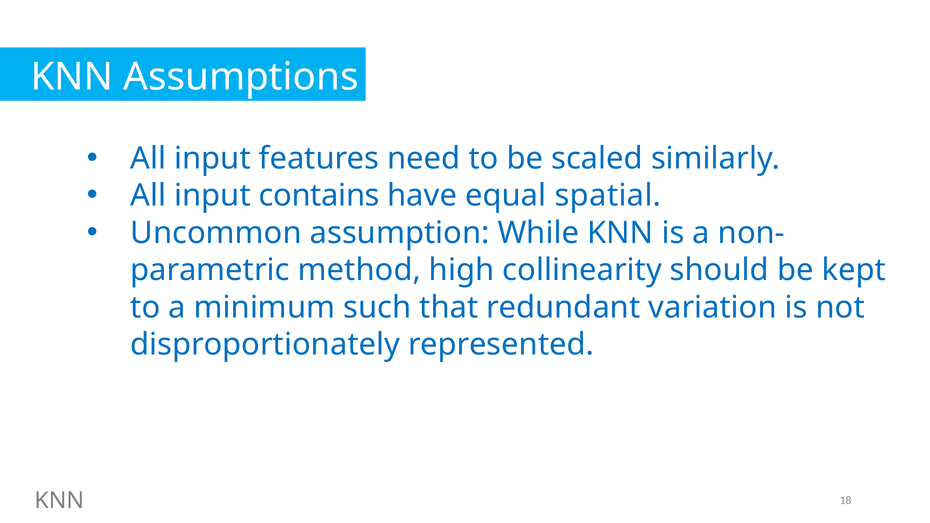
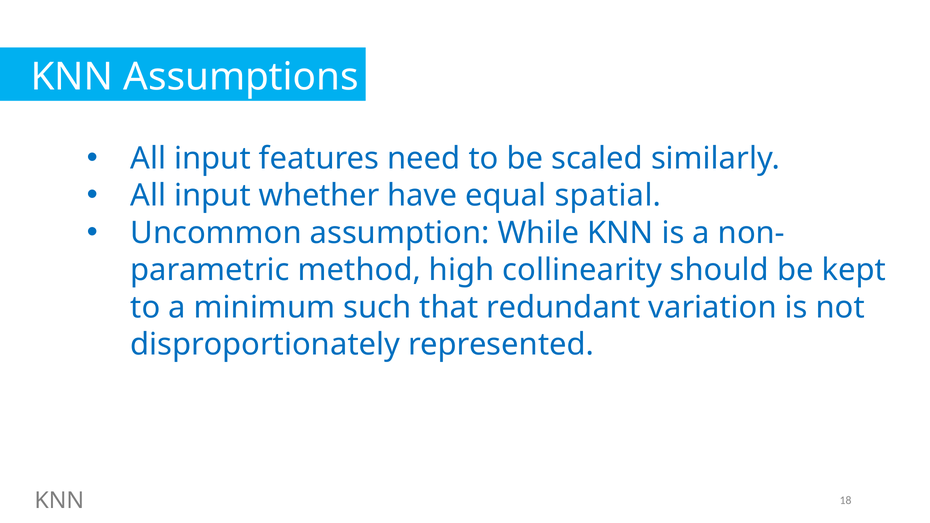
contains: contains -> whether
